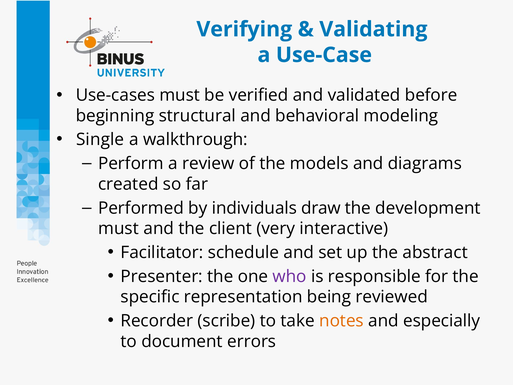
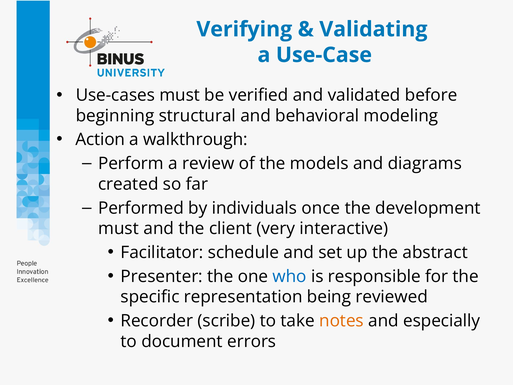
Single: Single -> Action
draw: draw -> once
who colour: purple -> blue
